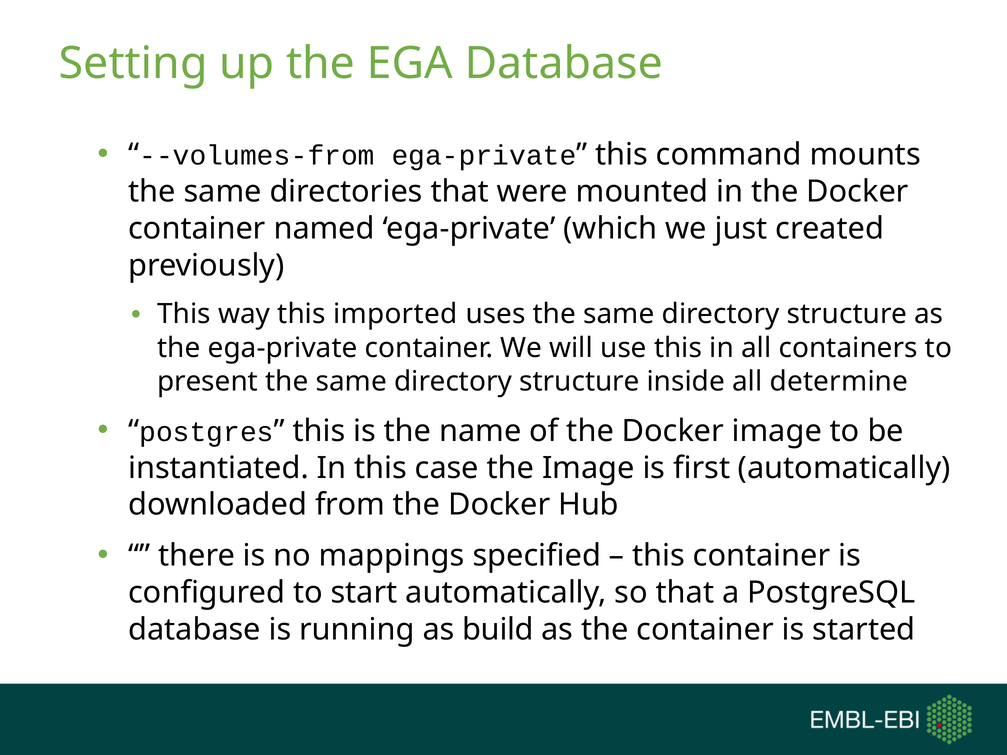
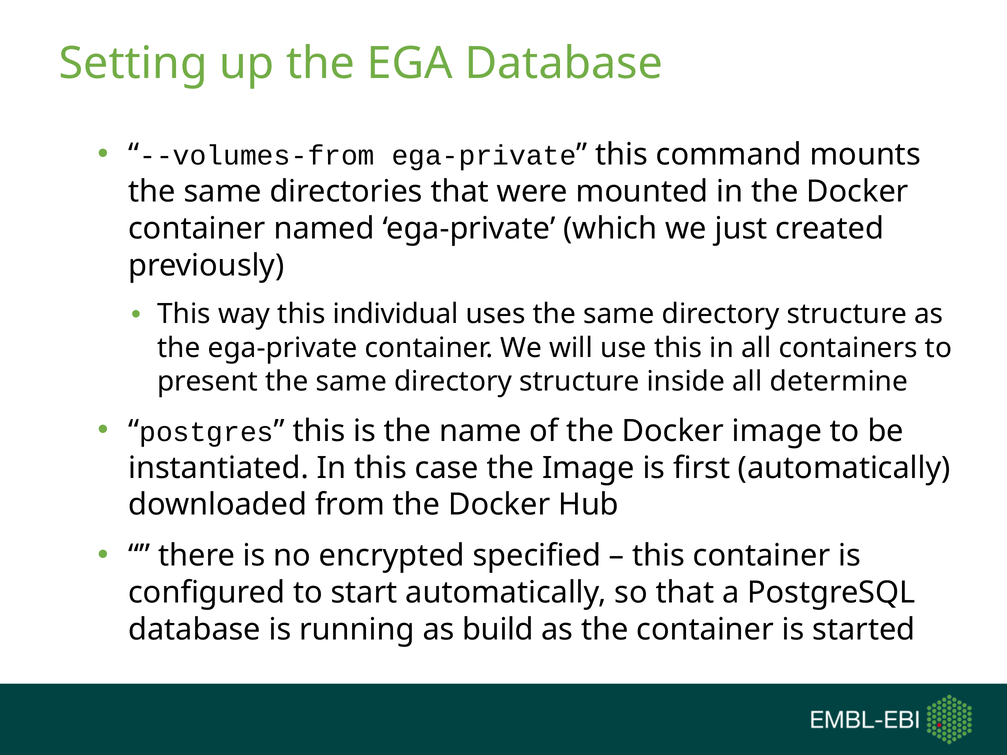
imported: imported -> individual
mappings: mappings -> encrypted
